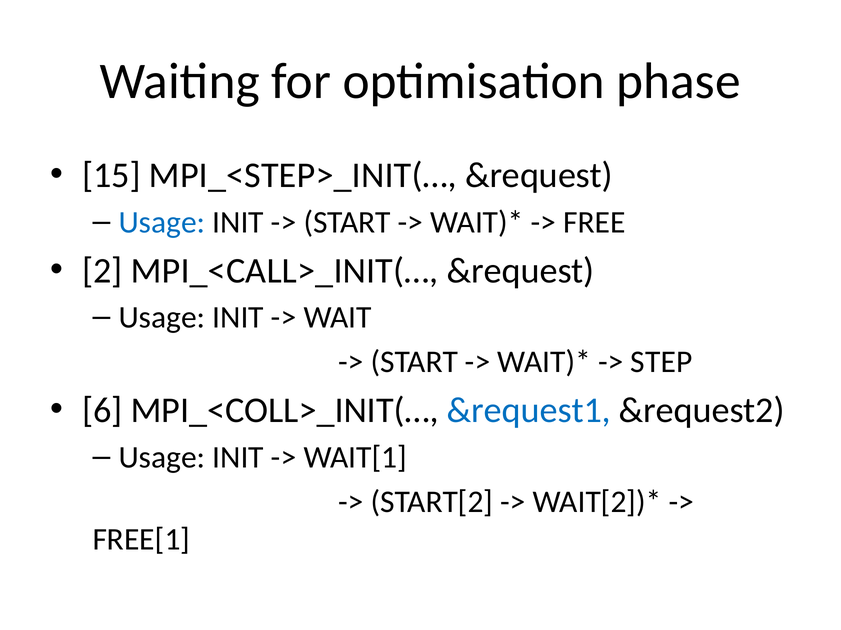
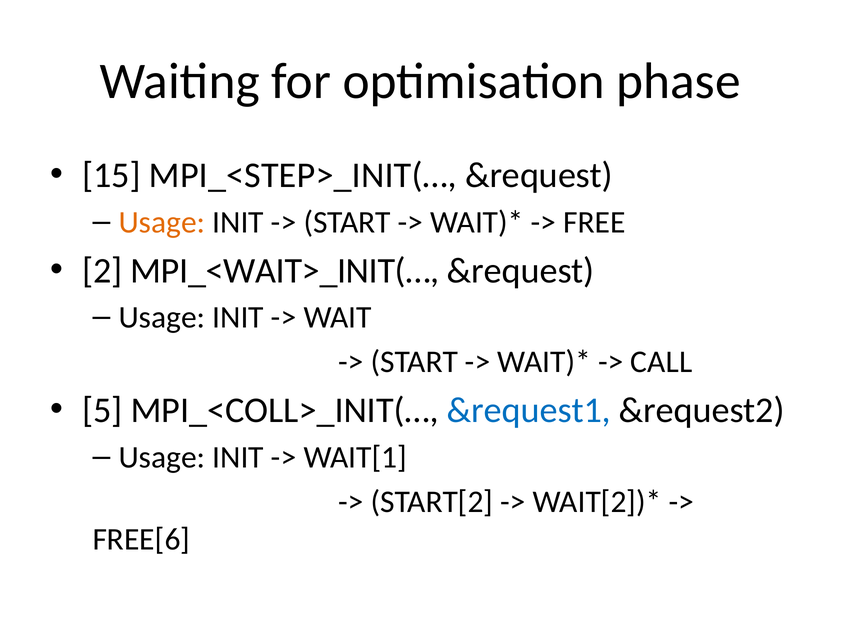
Usage at (162, 223) colour: blue -> orange
MPI_<CALL>_INIT(…: MPI_<CALL>_INIT(… -> MPI_<WAIT>_INIT(…
STEP: STEP -> CALL
6: 6 -> 5
FREE[1: FREE[1 -> FREE[6
